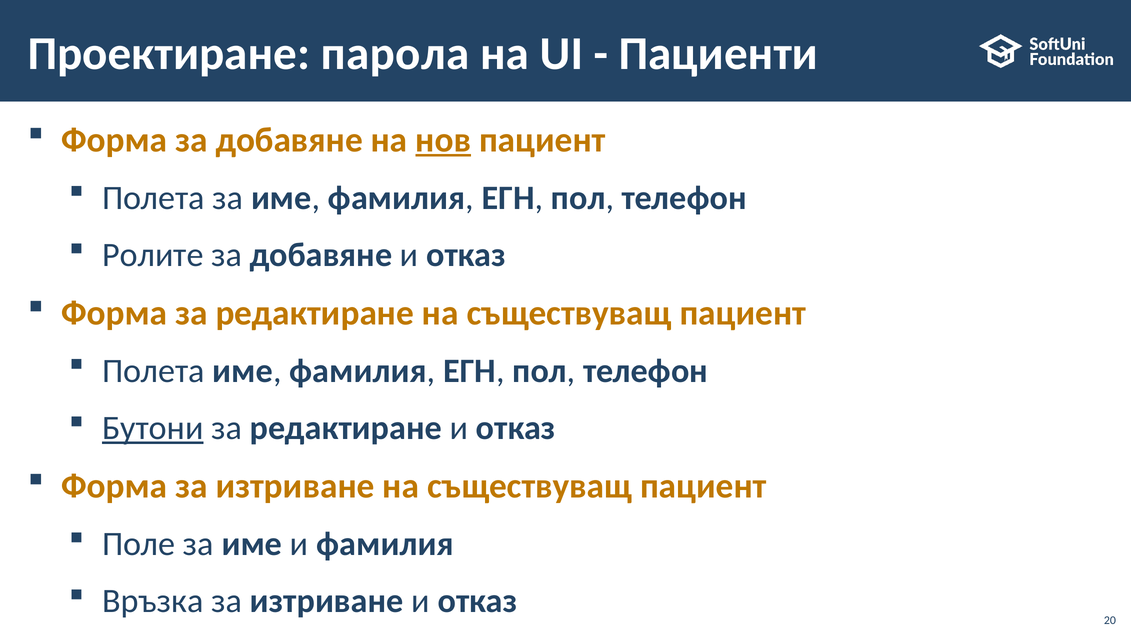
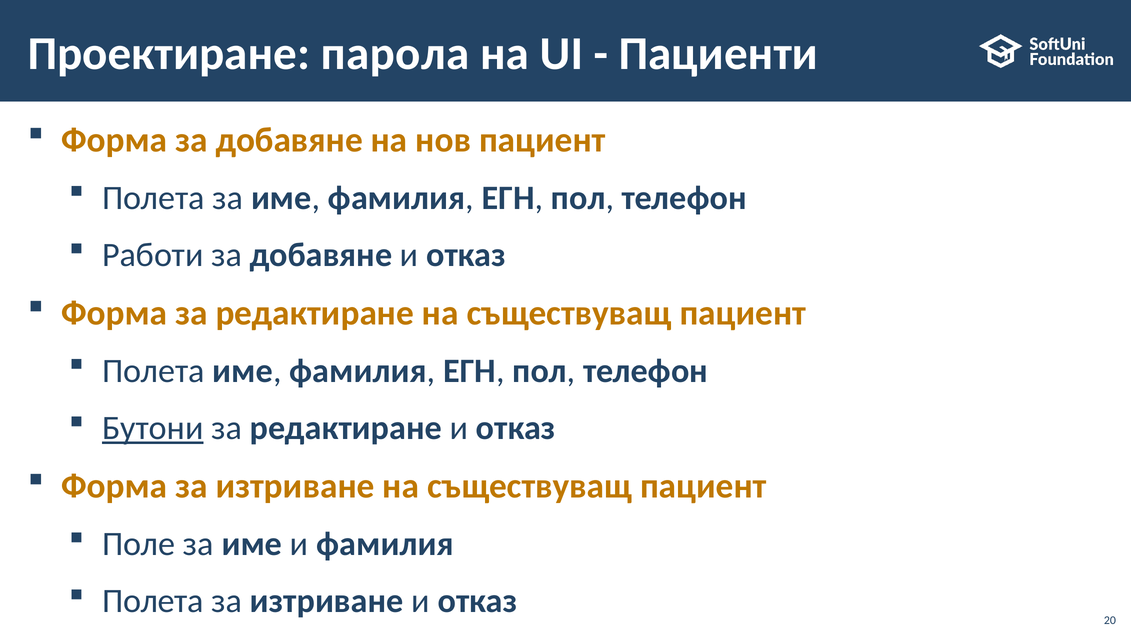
нов underline: present -> none
Ролите: Ролите -> Работи
Връзка at (153, 601): Връзка -> Полета
